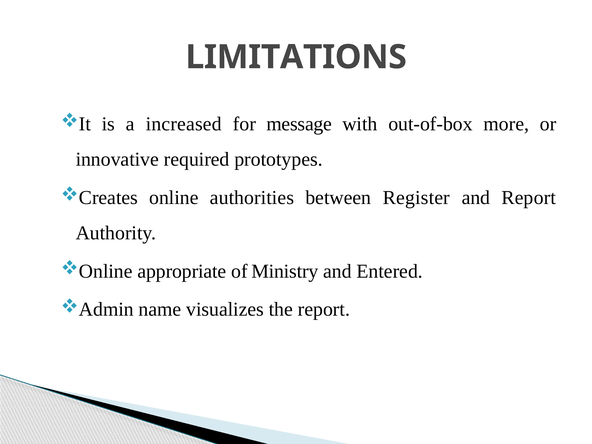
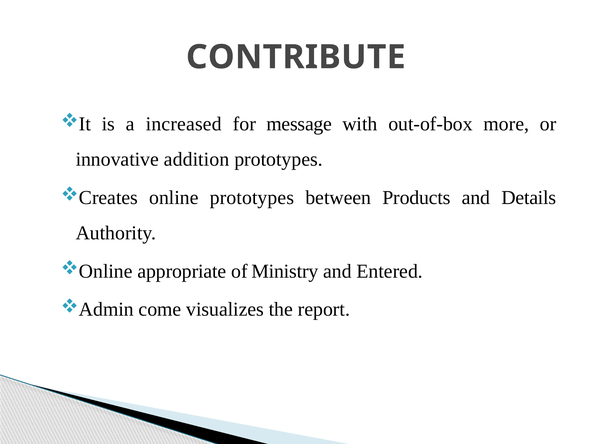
LIMITATIONS: LIMITATIONS -> CONTRIBUTE
required: required -> addition
online authorities: authorities -> prototypes
Register: Register -> Products
and Report: Report -> Details
name: name -> come
